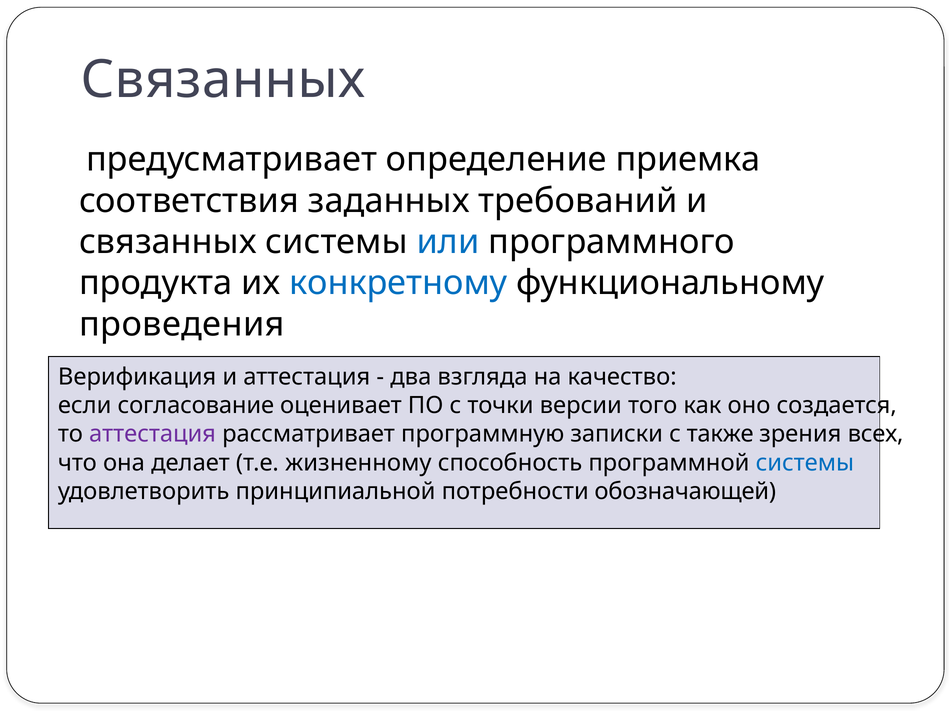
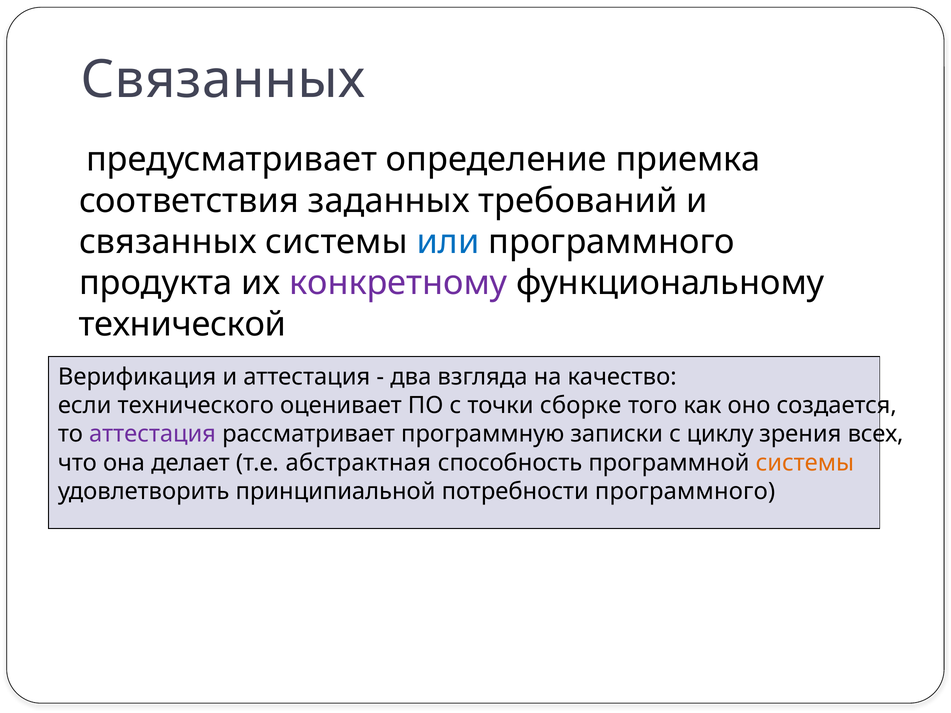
конкретному colour: blue -> purple
проведения: проведения -> технической
согласование: согласование -> технического
версии: версии -> сборке
также: также -> циклу
жизненному: жизненному -> абстрактная
системы at (805, 463) colour: blue -> orange
потребности обозначающей: обозначающей -> программного
